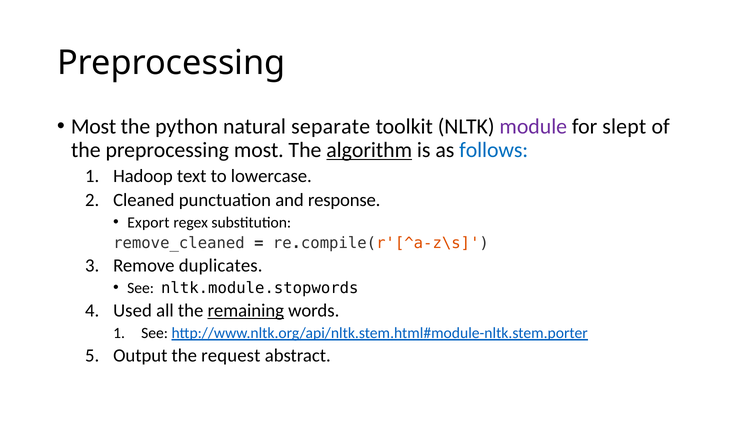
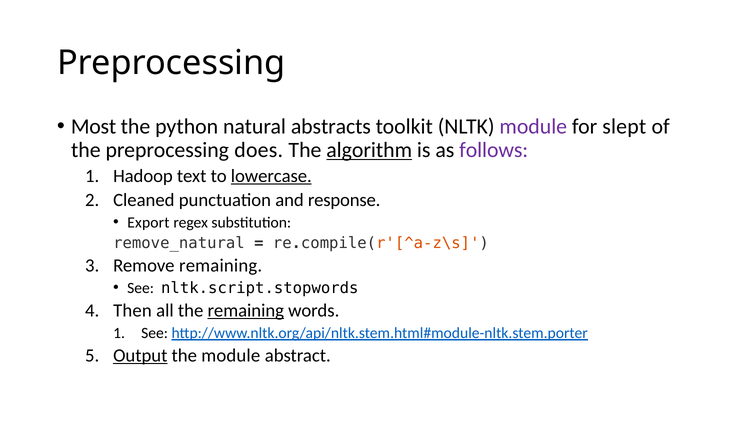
separate: separate -> abstracts
preprocessing most: most -> does
follows colour: blue -> purple
lowercase underline: none -> present
remove_cleaned: remove_cleaned -> remove_natural
Remove duplicates: duplicates -> remaining
nltk.module.stopwords: nltk.module.stopwords -> nltk.script.stopwords
Used: Used -> Then
Output underline: none -> present
the request: request -> module
